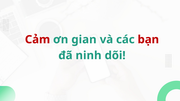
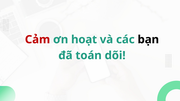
gian: gian -> hoạt
bạn colour: red -> black
ninh: ninh -> toán
